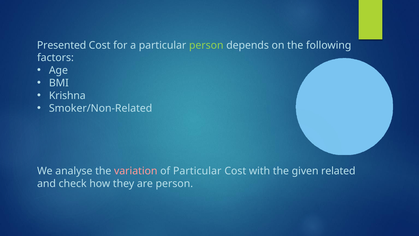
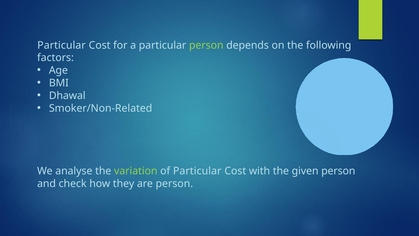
Presented at (62, 45): Presented -> Particular
Krishna: Krishna -> Dhawal
variation colour: pink -> light green
given related: related -> person
